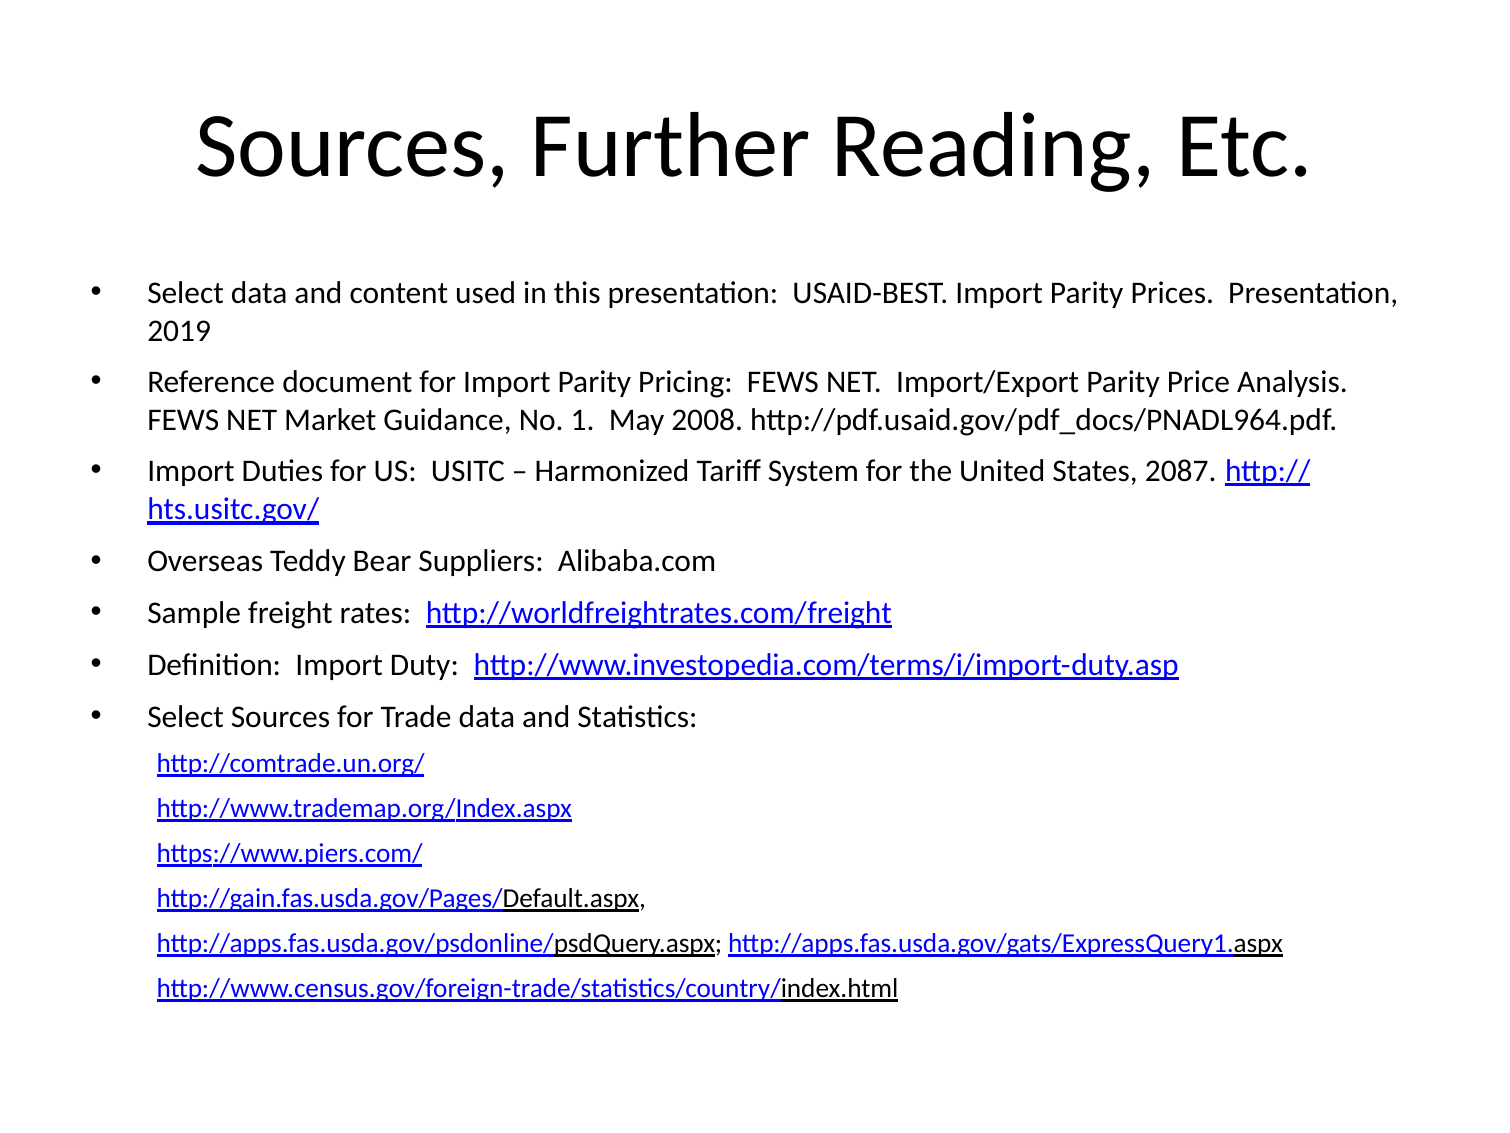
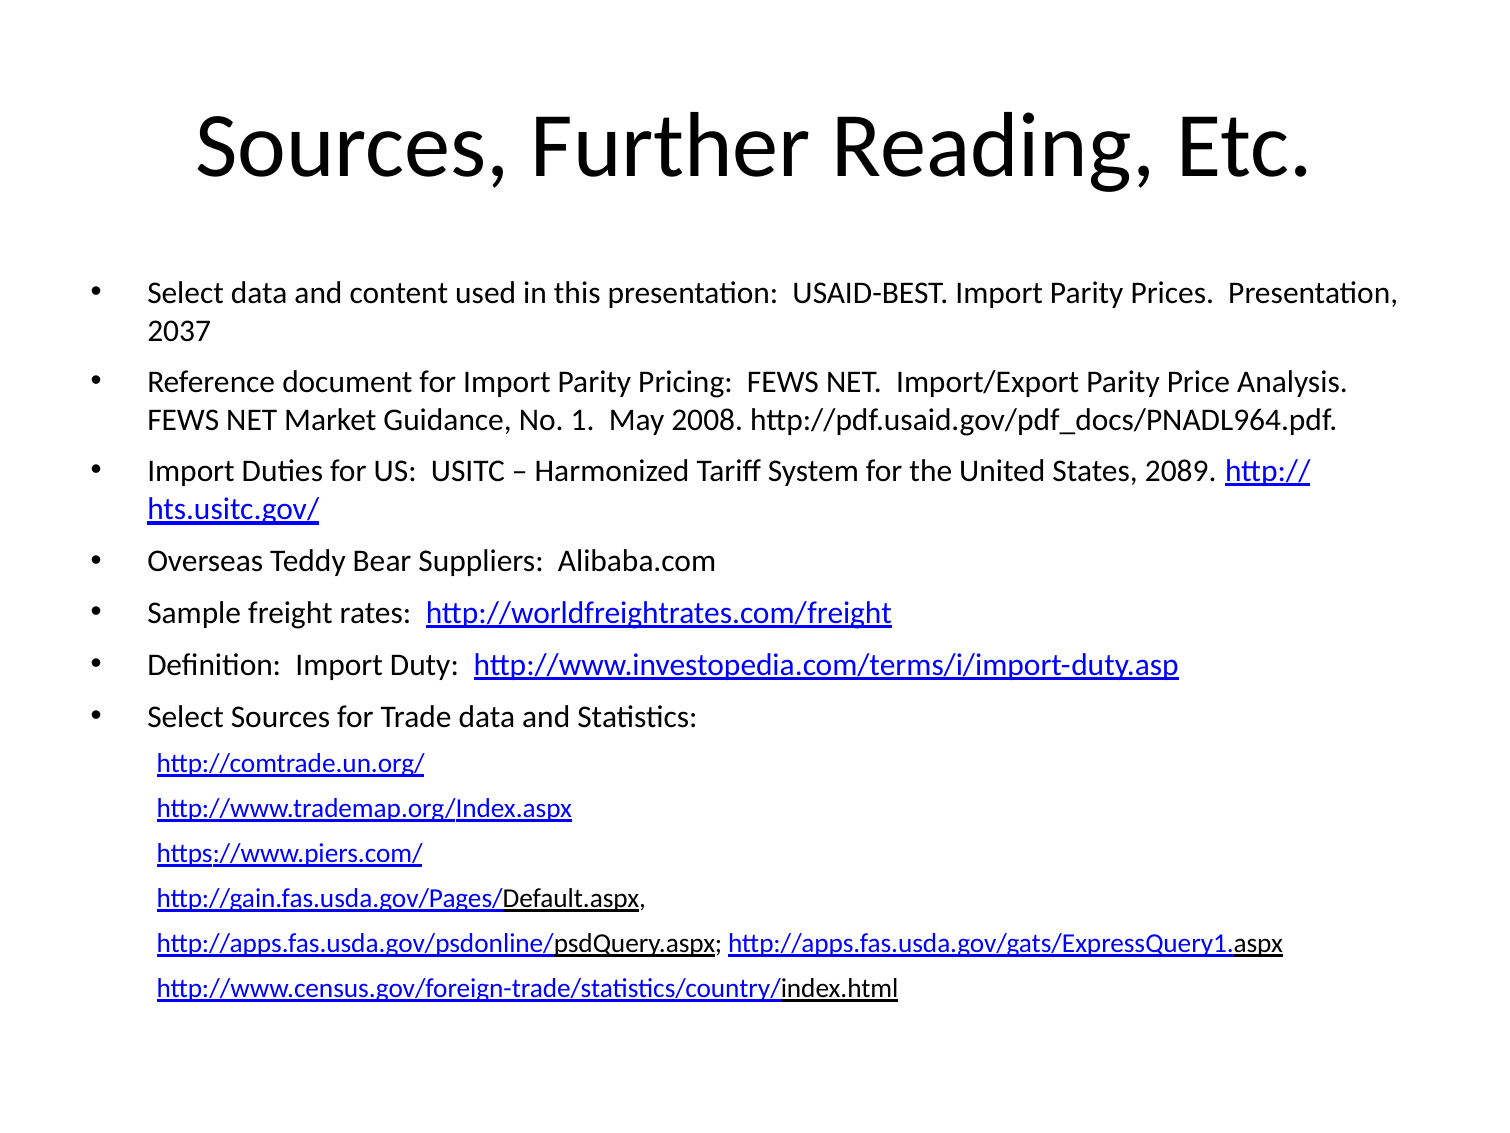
2019: 2019 -> 2037
2087: 2087 -> 2089
